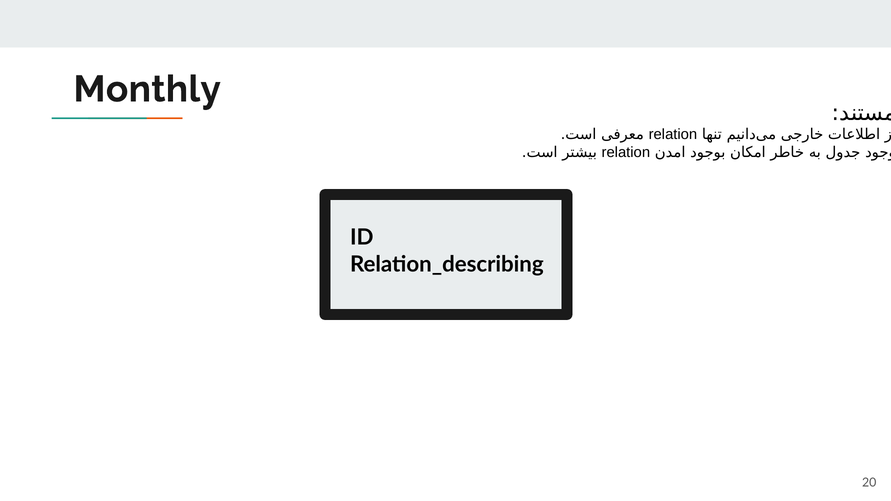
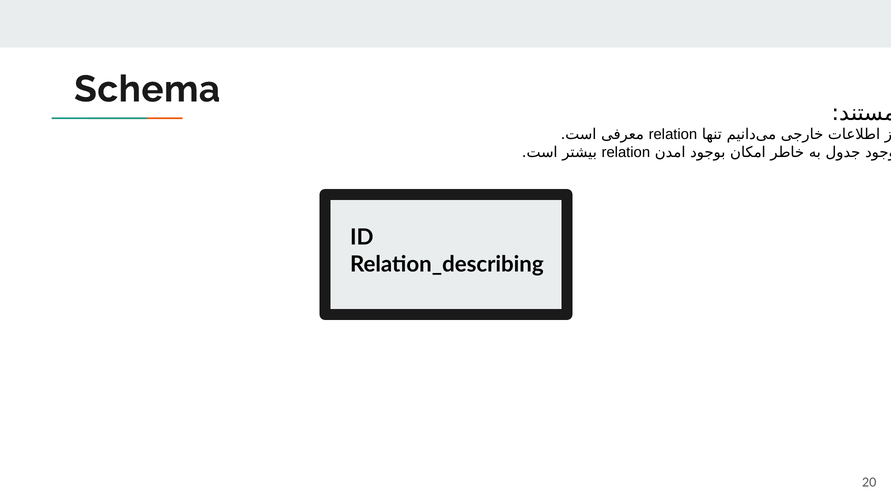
Monthly: Monthly -> Schema
